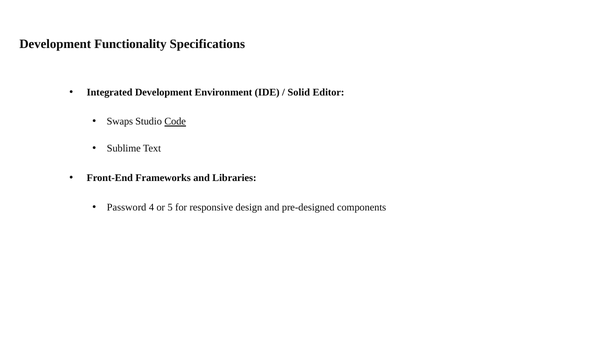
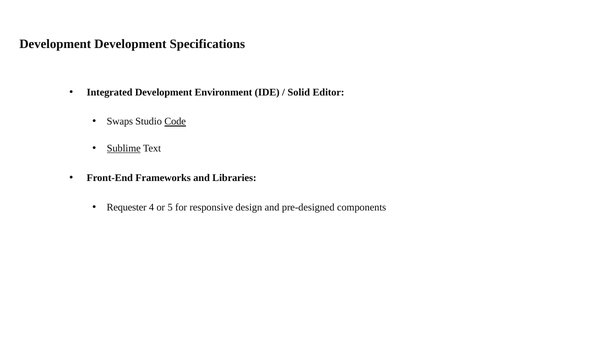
Development Functionality: Functionality -> Development
Sublime underline: none -> present
Password: Password -> Requester
